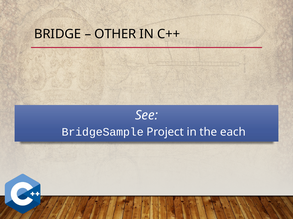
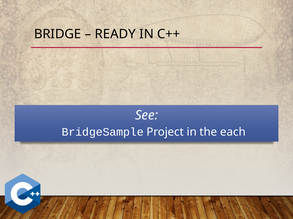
OTHER: OTHER -> READY
